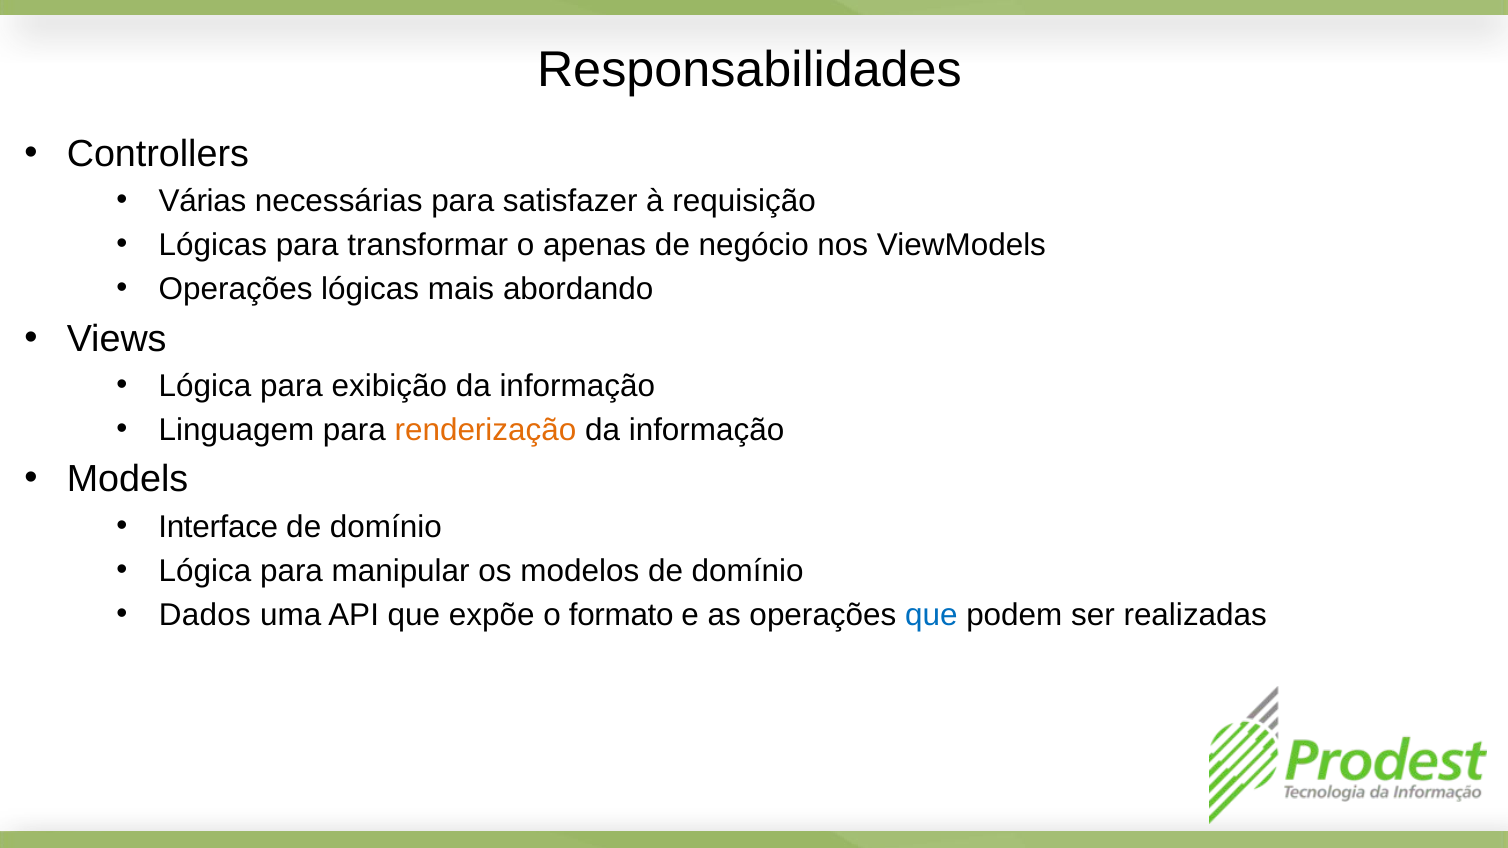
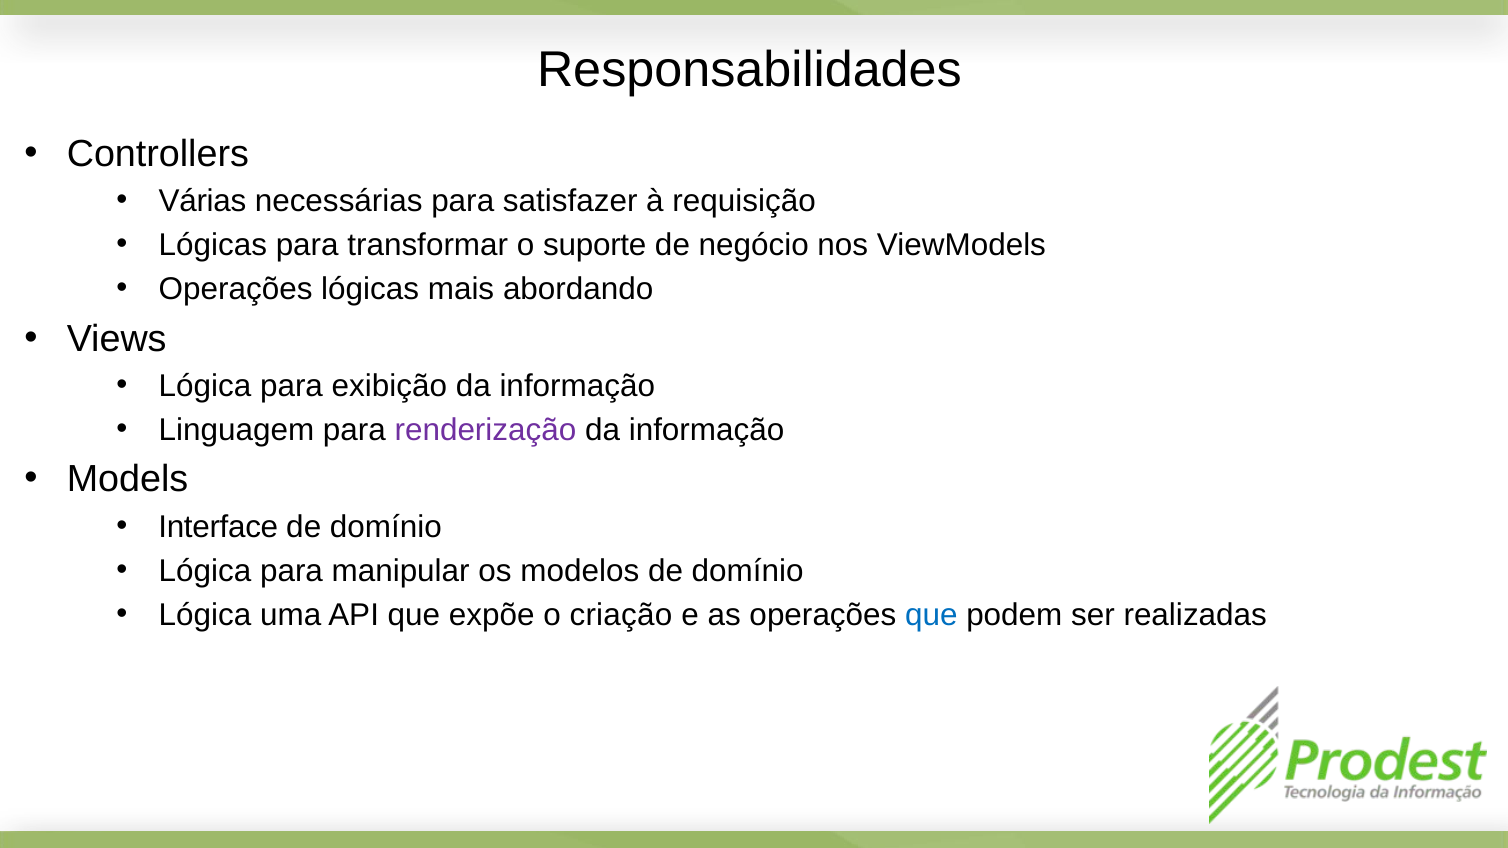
apenas: apenas -> suporte
renderização colour: orange -> purple
Dados at (205, 615): Dados -> Lógica
formato: formato -> criação
